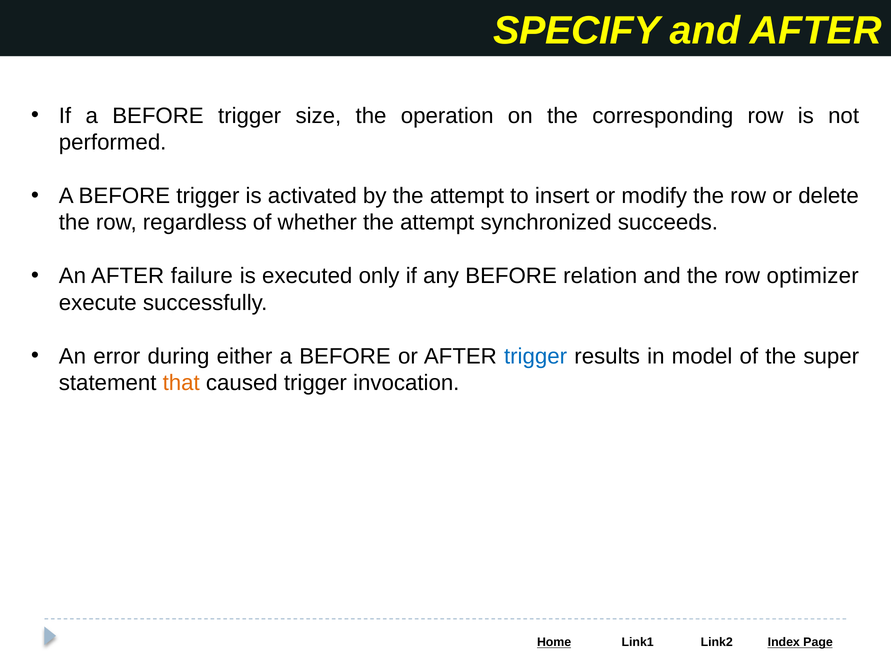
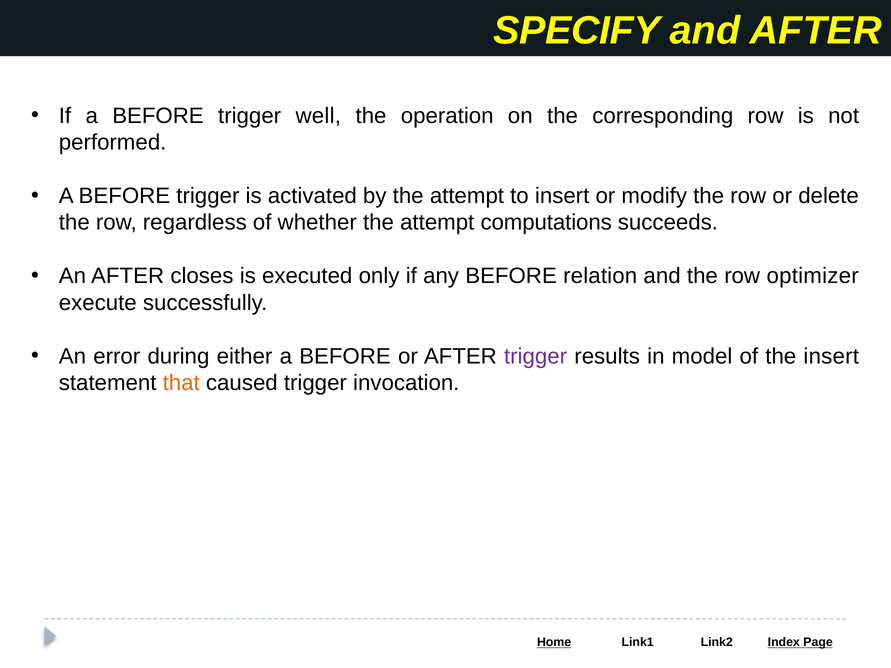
size: size -> well
synchronized: synchronized -> computations
failure: failure -> closes
trigger at (536, 356) colour: blue -> purple
the super: super -> insert
